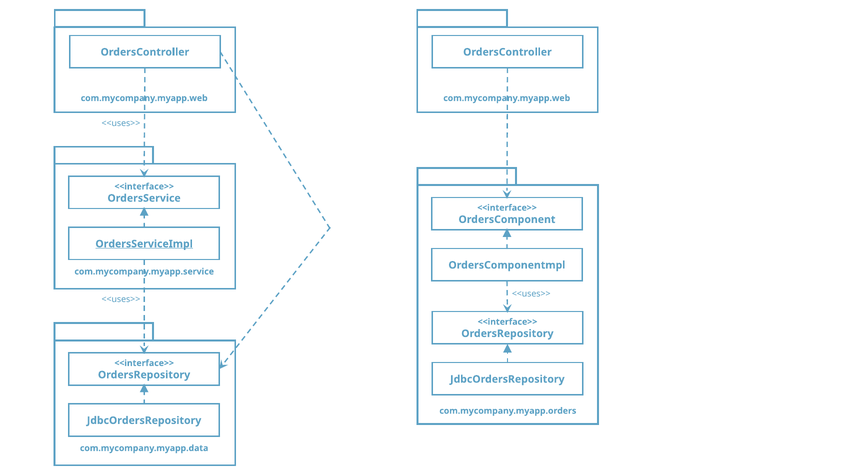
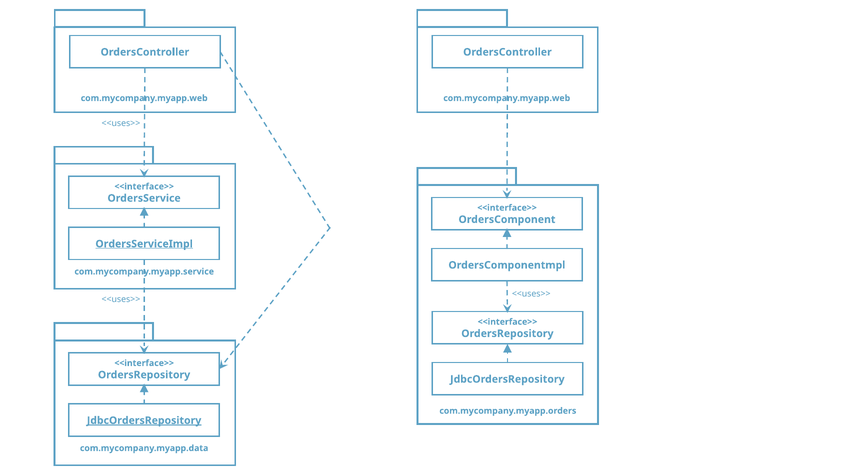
JdbcOrdersRepository at (144, 420) underline: none -> present
